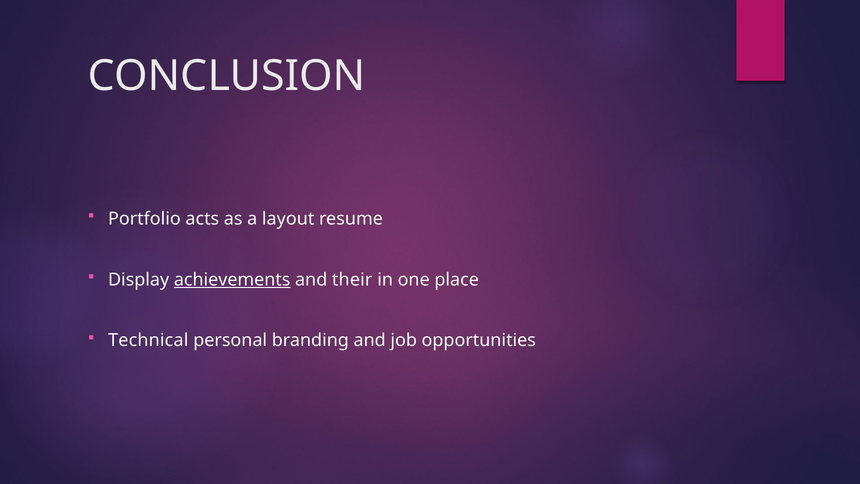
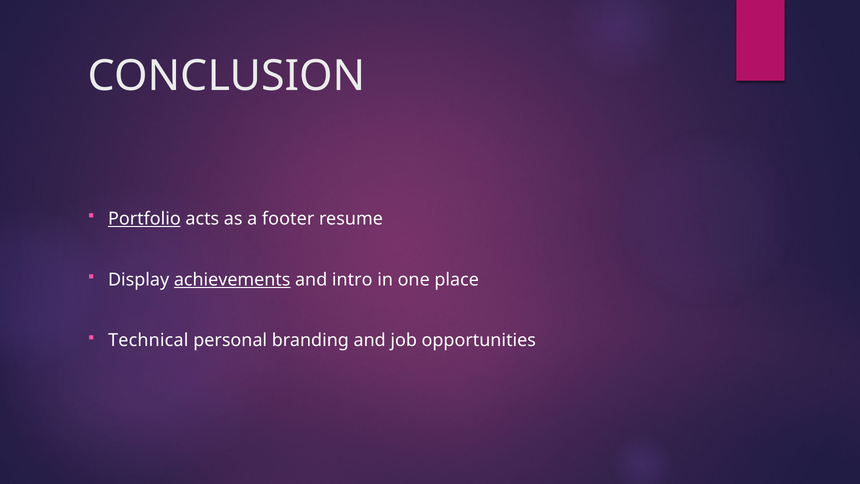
Portfolio underline: none -> present
layout: layout -> footer
their: their -> intro
